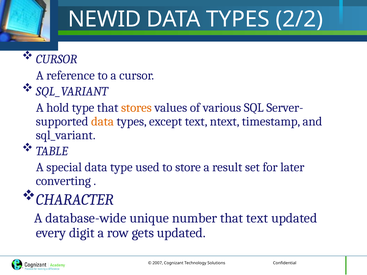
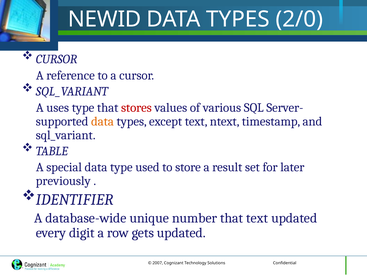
2/2: 2/2 -> 2/0
hold: hold -> uses
stores colour: orange -> red
converting: converting -> previously
CHARACTER: CHARACTER -> IDENTIFIER
